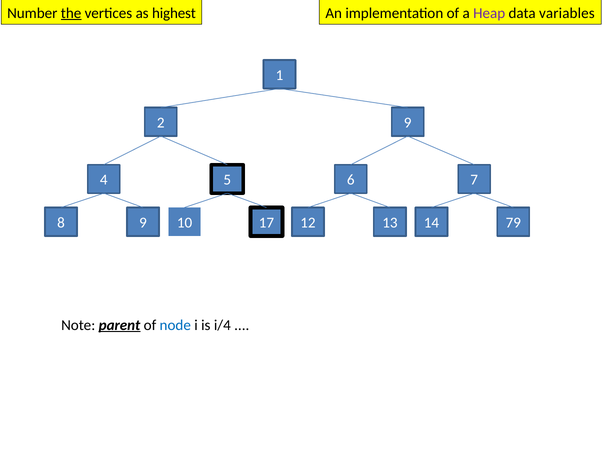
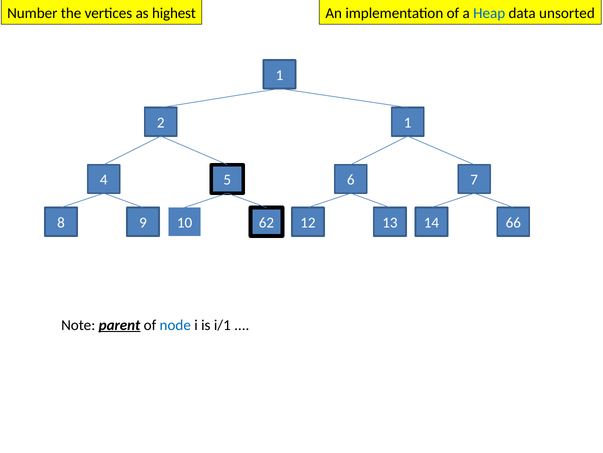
the underline: present -> none
Heap colour: purple -> blue
variables: variables -> unsorted
2 9: 9 -> 1
17: 17 -> 62
79: 79 -> 66
i/4: i/4 -> i/1
